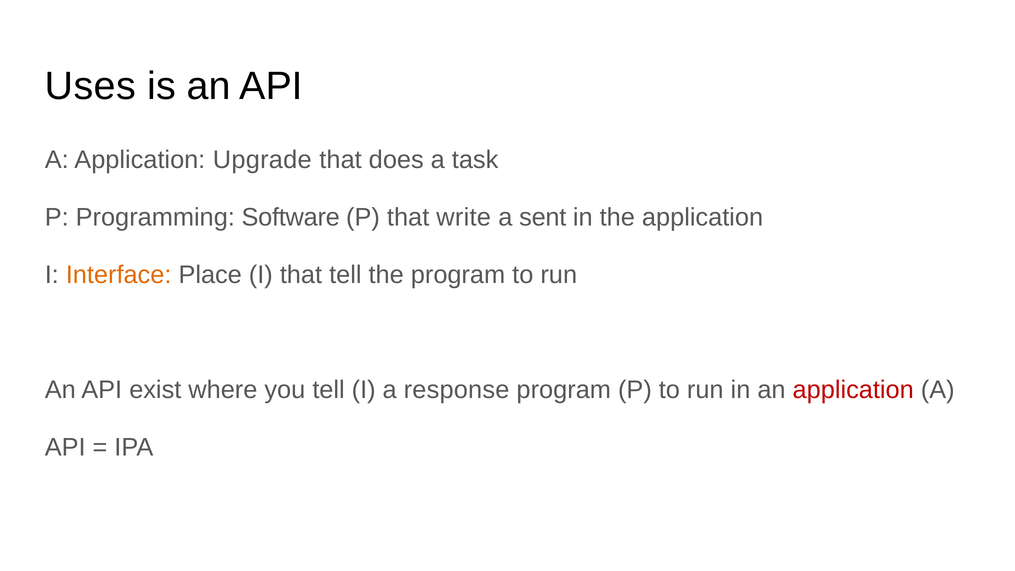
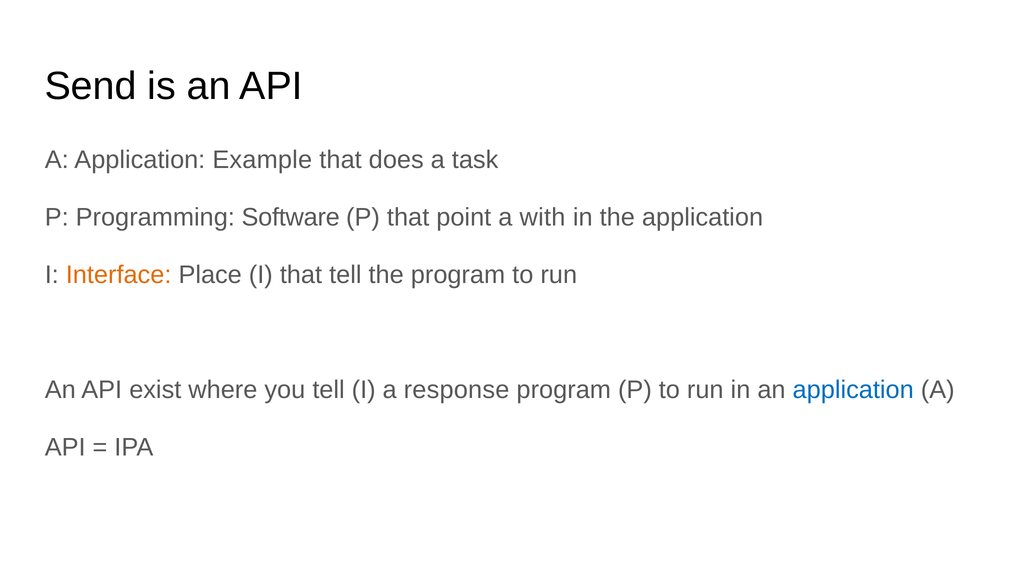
Uses: Uses -> Send
Upgrade: Upgrade -> Example
write: write -> point
sent: sent -> with
application at (853, 390) colour: red -> blue
